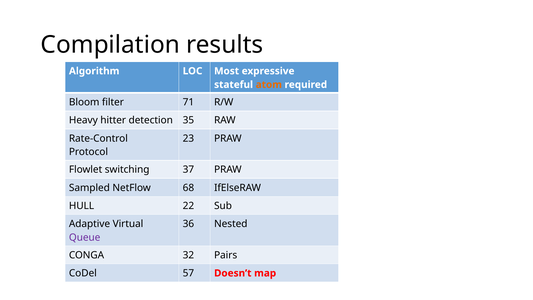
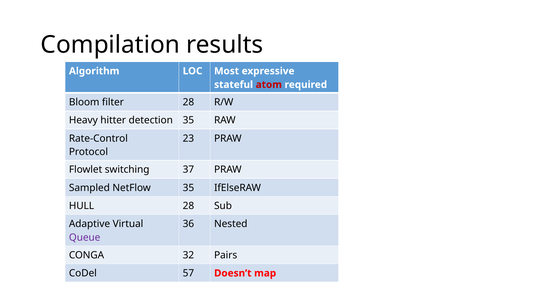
atom colour: orange -> red
filter 71: 71 -> 28
NetFlow 68: 68 -> 35
HULL 22: 22 -> 28
